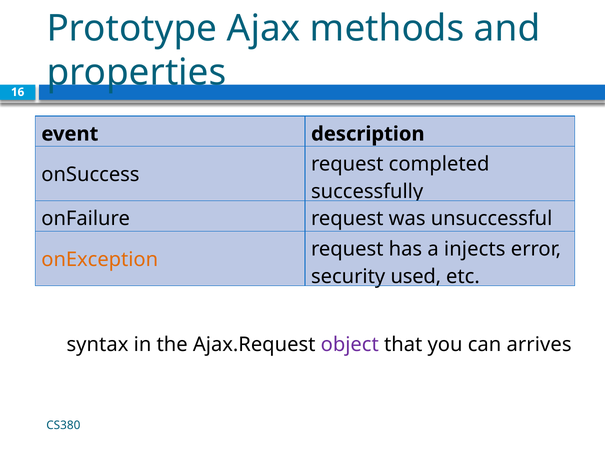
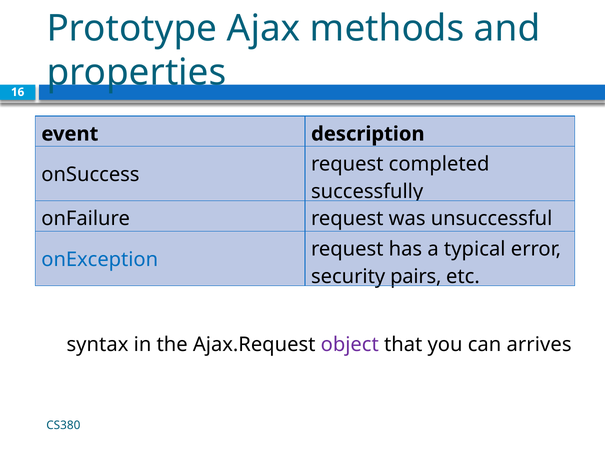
injects: injects -> typical
onException colour: orange -> blue
used: used -> pairs
